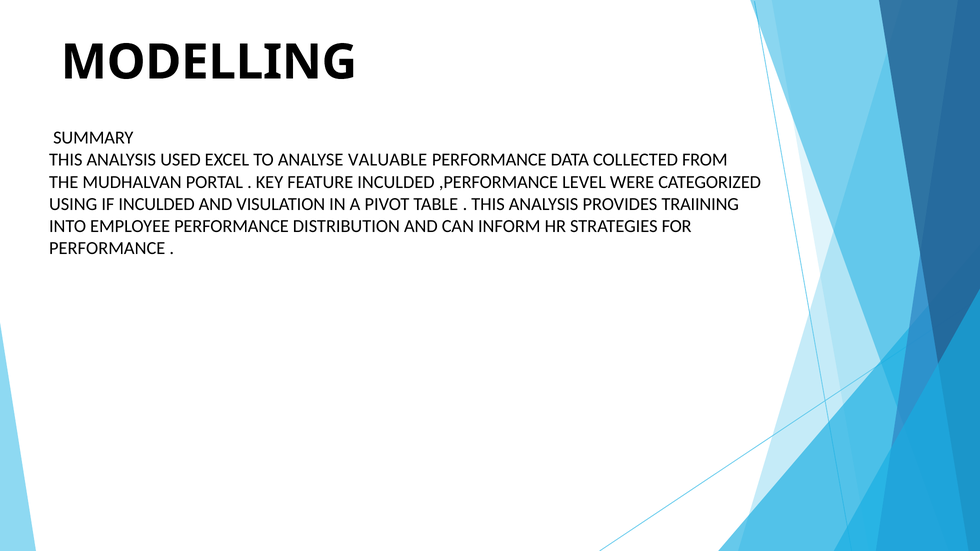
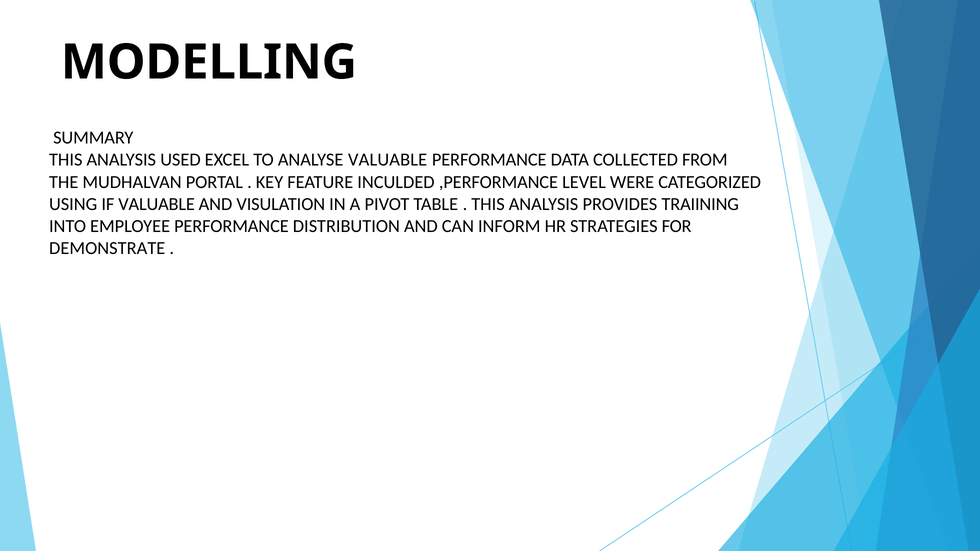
IF INCULDED: INCULDED -> VALUABLE
PERFORMANCE at (107, 248): PERFORMANCE -> DEMONSTRATE
